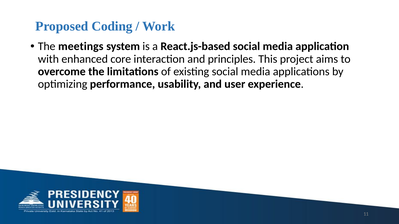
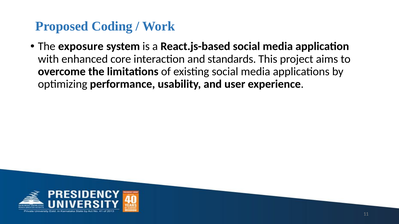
meetings: meetings -> exposure
principles: principles -> standards
